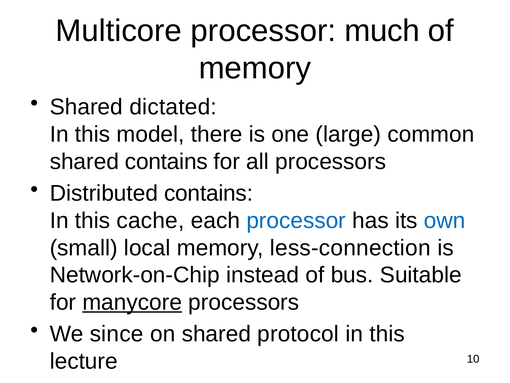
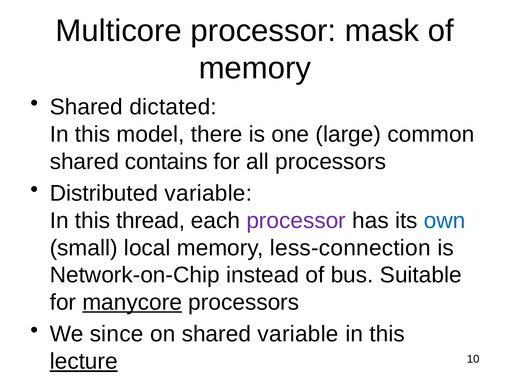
much: much -> mask
Distributed contains: contains -> variable
cache: cache -> thread
processor at (296, 220) colour: blue -> purple
shared protocol: protocol -> variable
lecture underline: none -> present
